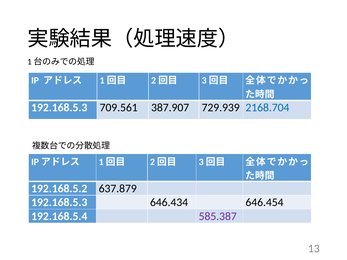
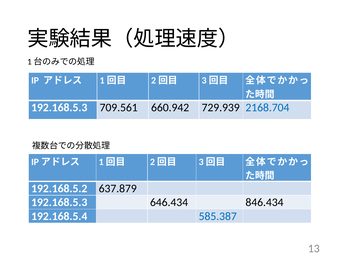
387.907: 387.907 -> 660.942
646.454: 646.454 -> 846.434
585.387 colour: purple -> blue
